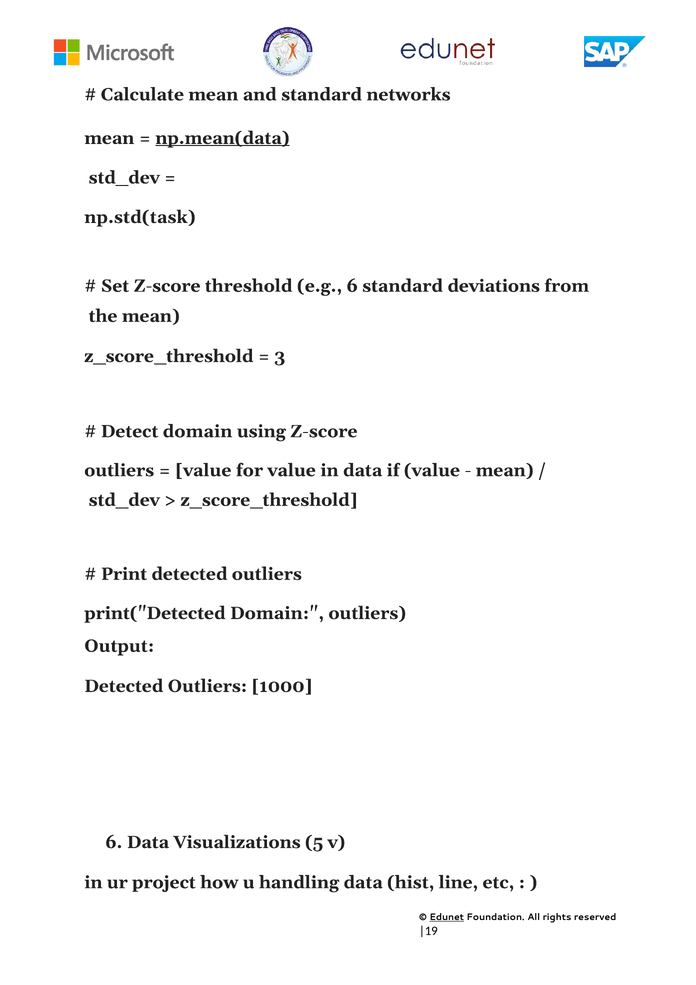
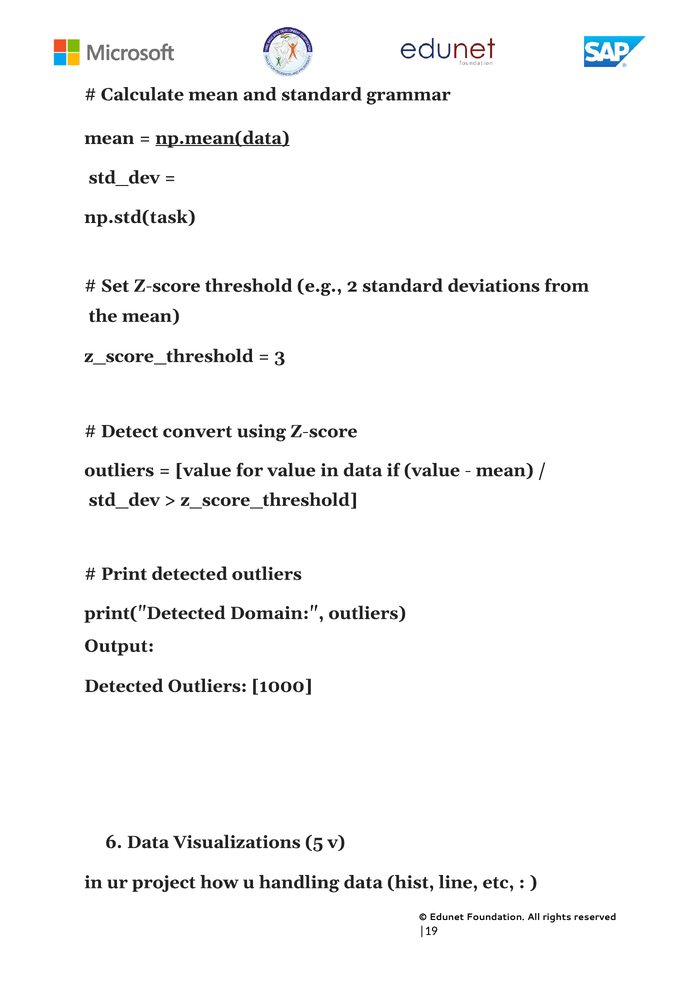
networks: networks -> grammar
e.g 6: 6 -> 2
Detect domain: domain -> convert
Edunet underline: present -> none
